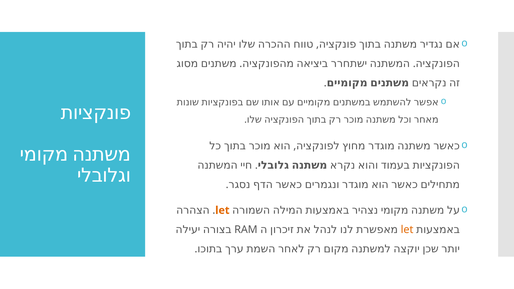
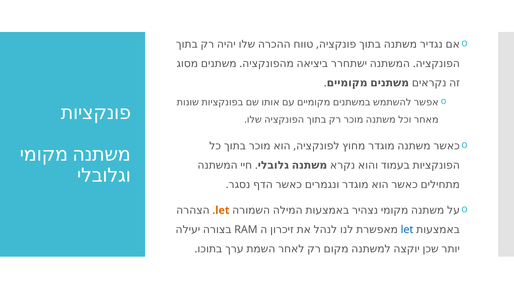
let at (407, 230) colour: orange -> blue
